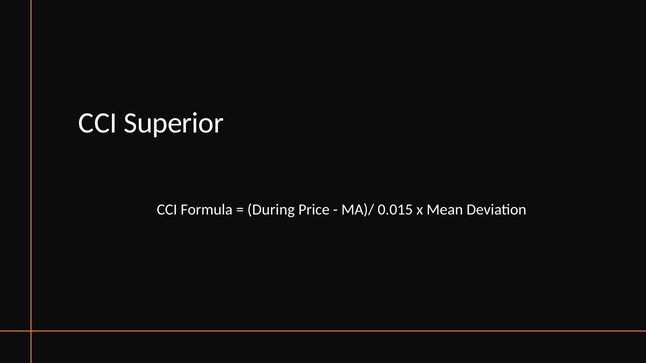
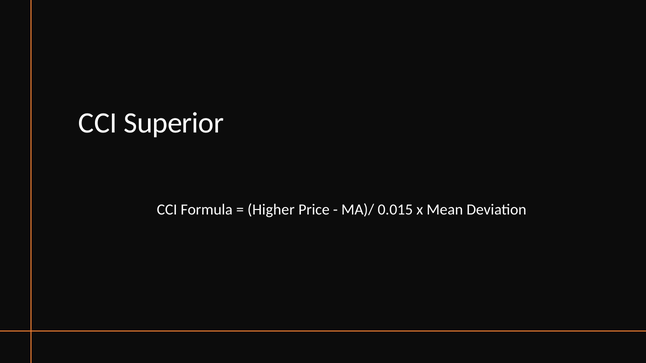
During: During -> Higher
